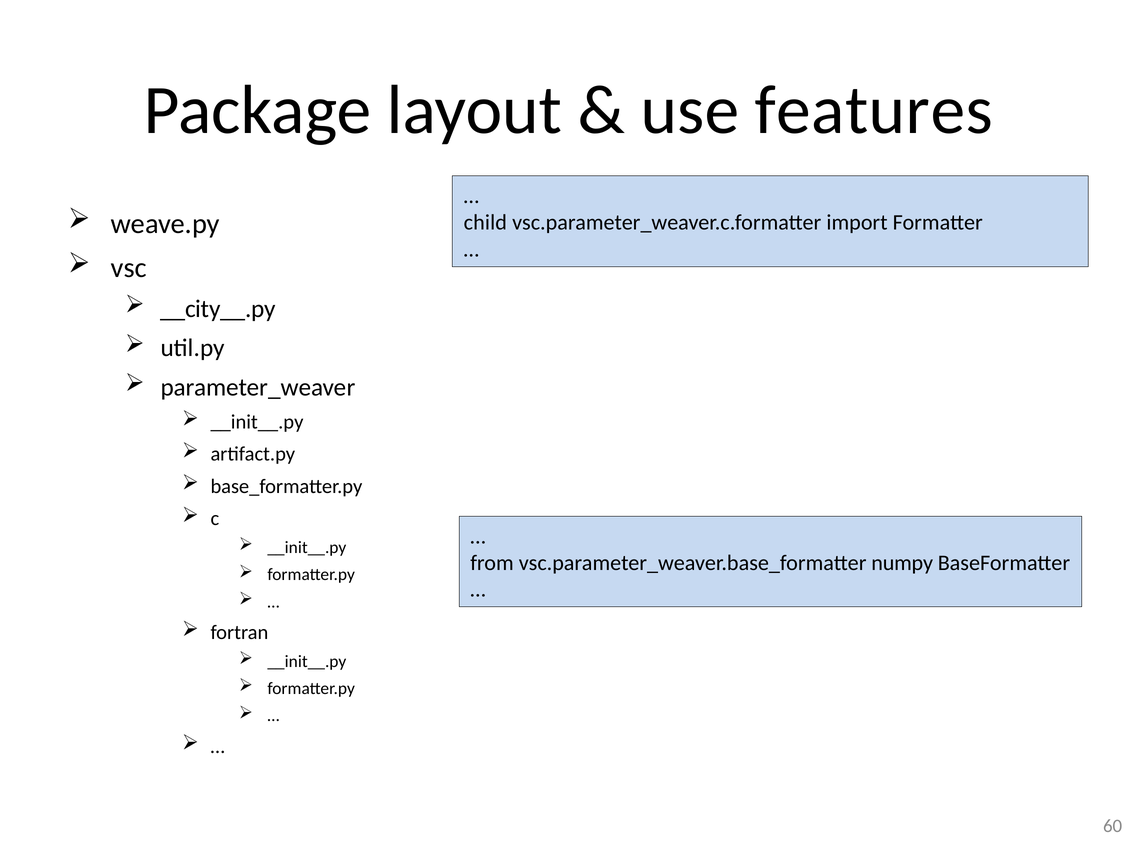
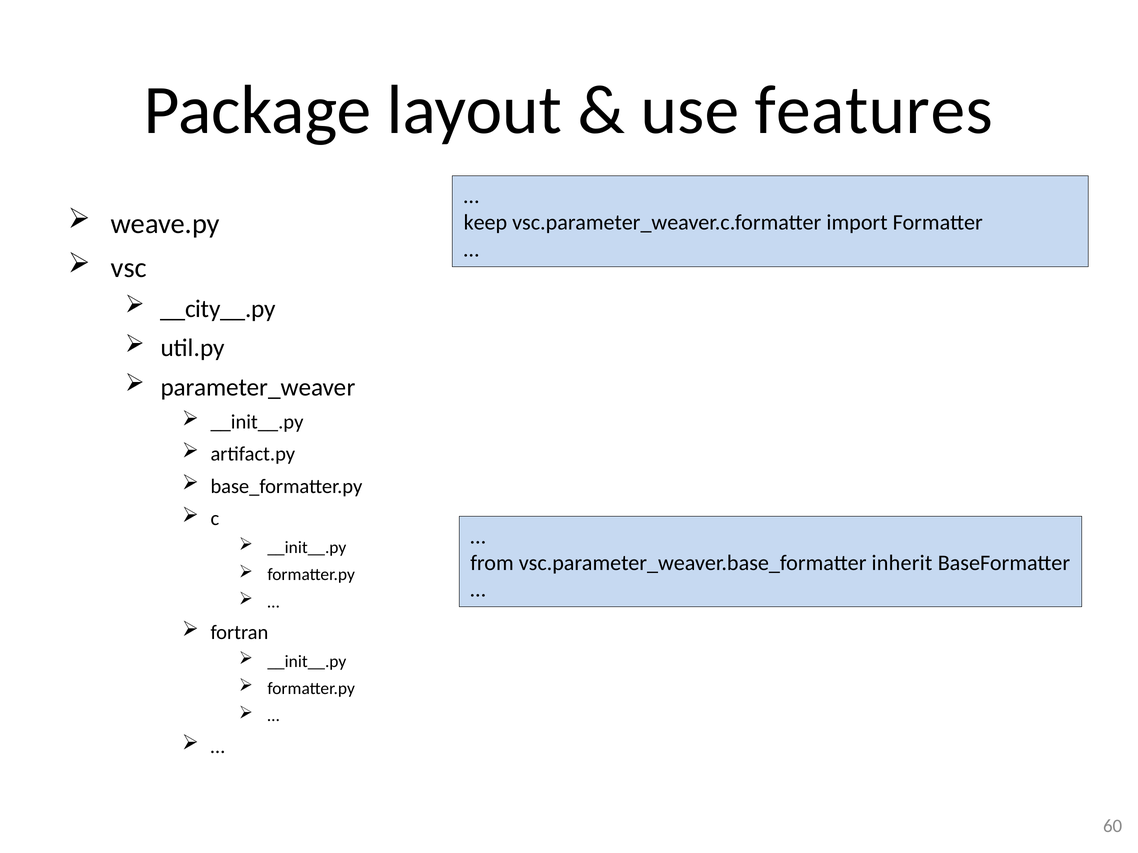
child: child -> keep
numpy: numpy -> inherit
